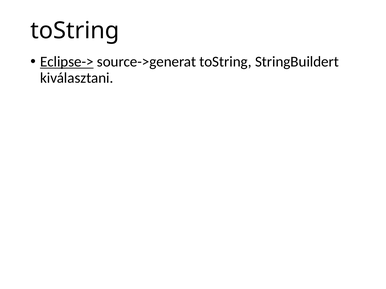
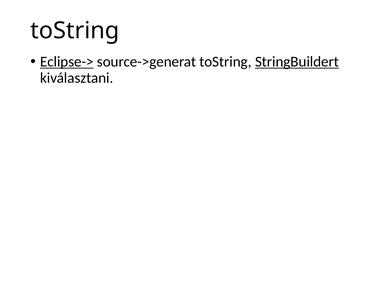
StringBuildert underline: none -> present
